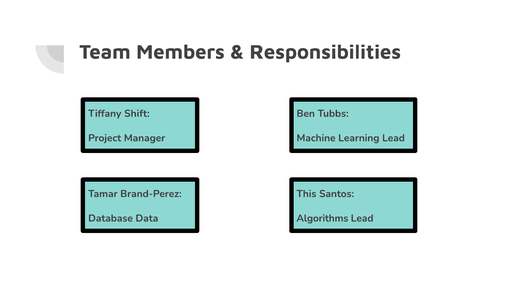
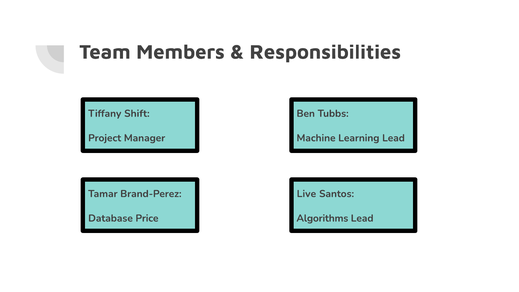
This: This -> Live
Data: Data -> Price
